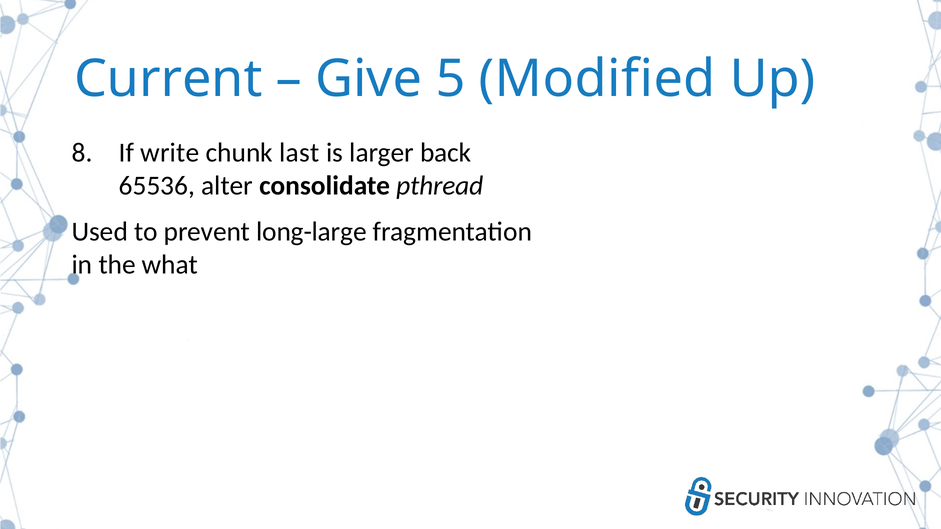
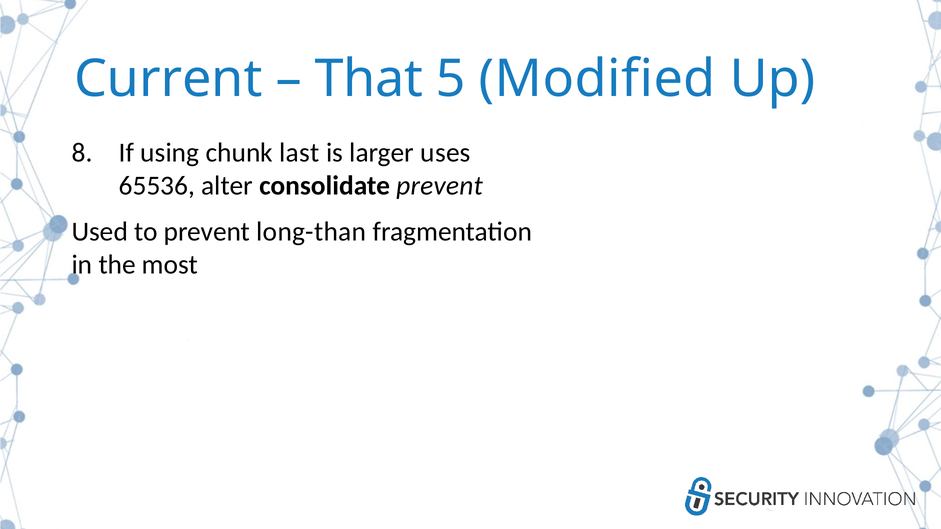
Give: Give -> That
write: write -> using
back: back -> uses
consolidate pthread: pthread -> prevent
long-large: long-large -> long-than
what: what -> most
